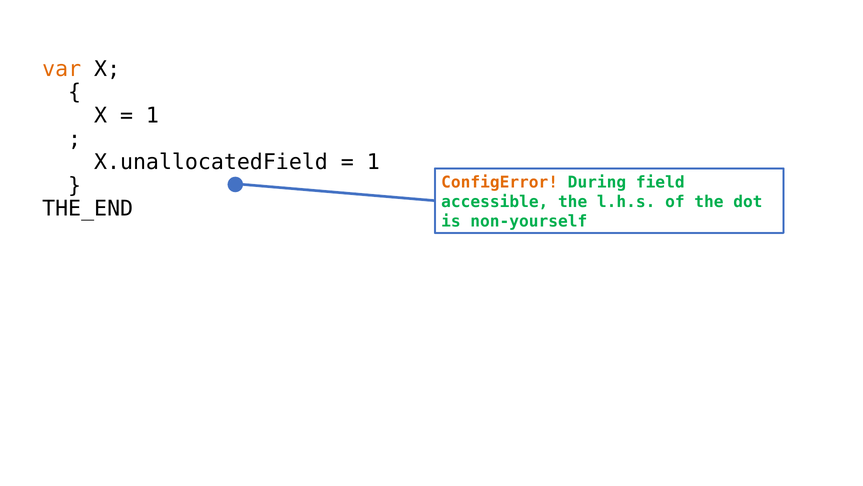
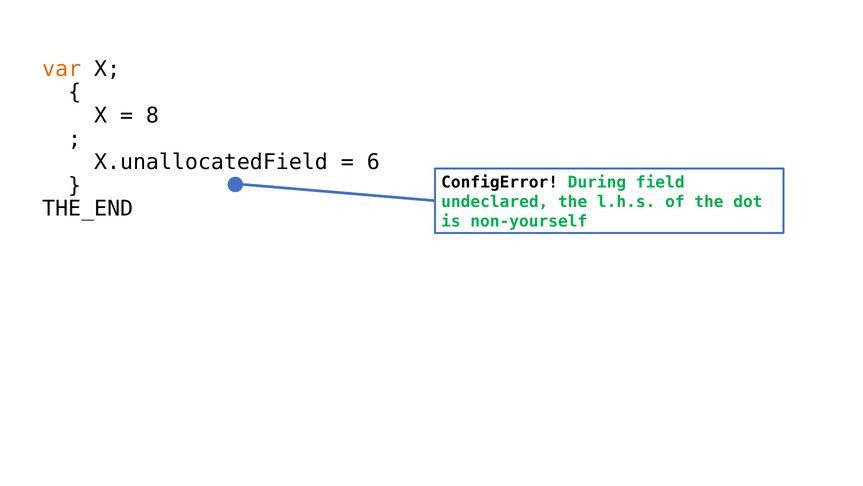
1 at (152, 115): 1 -> 8
1 at (373, 162): 1 -> 6
ConfigError colour: orange -> black
accessible: accessible -> undeclared
